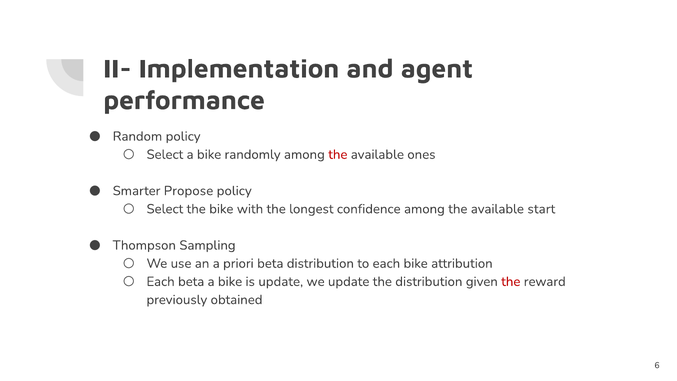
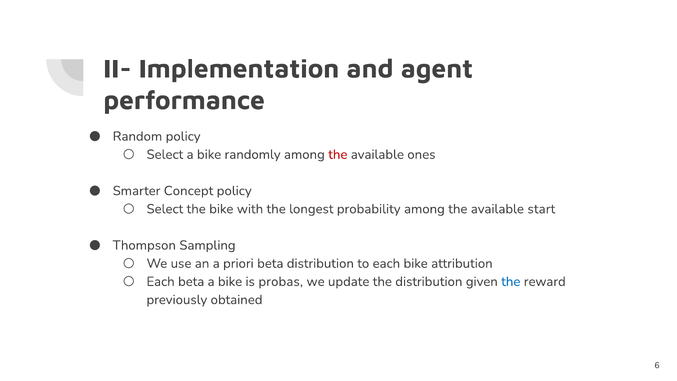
Propose: Propose -> Concept
confidence: confidence -> probability
is update: update -> probas
the at (511, 281) colour: red -> blue
